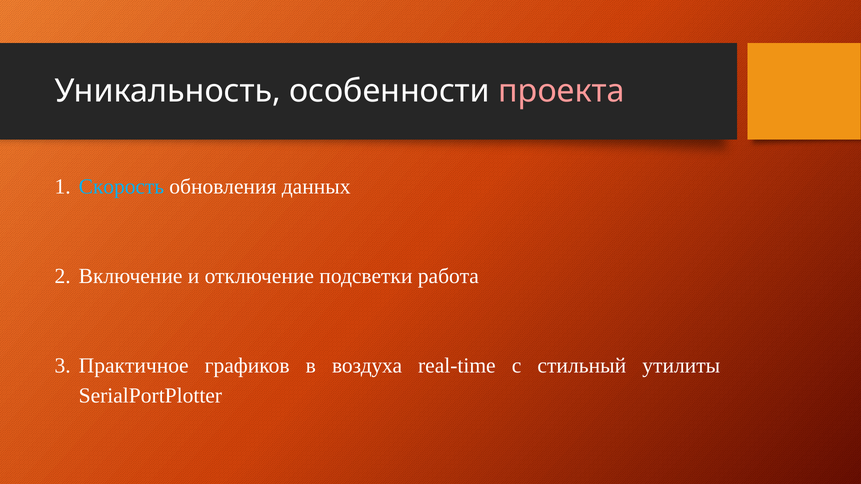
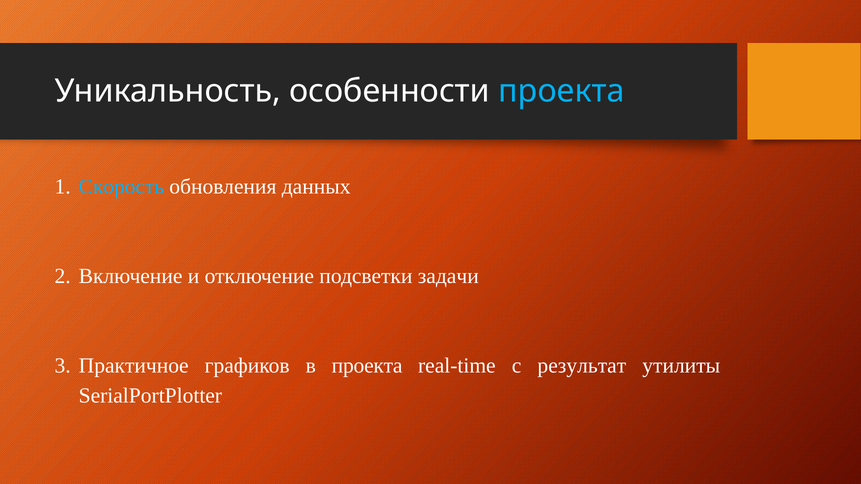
проекта at (562, 91) colour: pink -> light blue
работа: работа -> задачи
в воздуха: воздуха -> проекта
стильный: стильный -> результат
